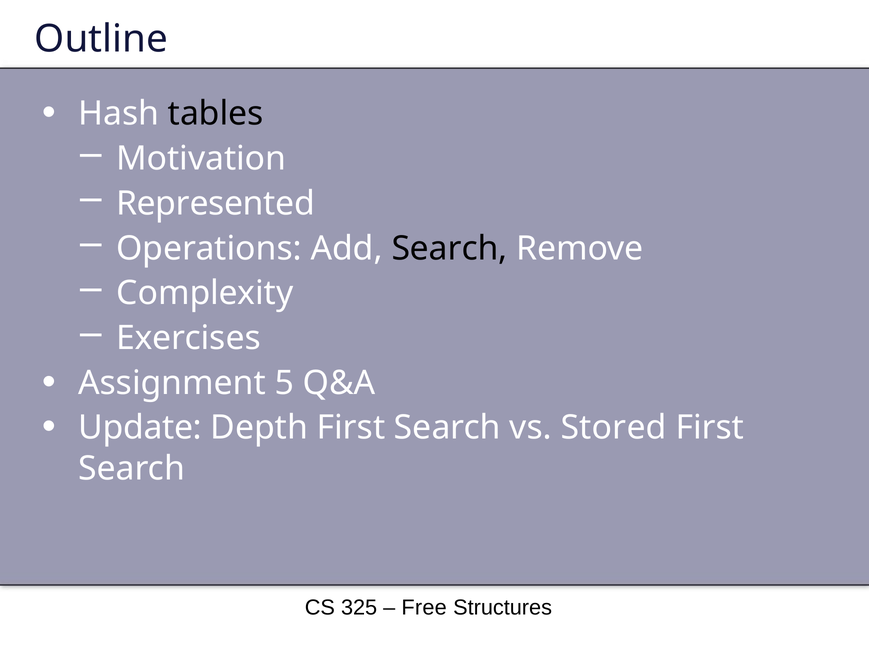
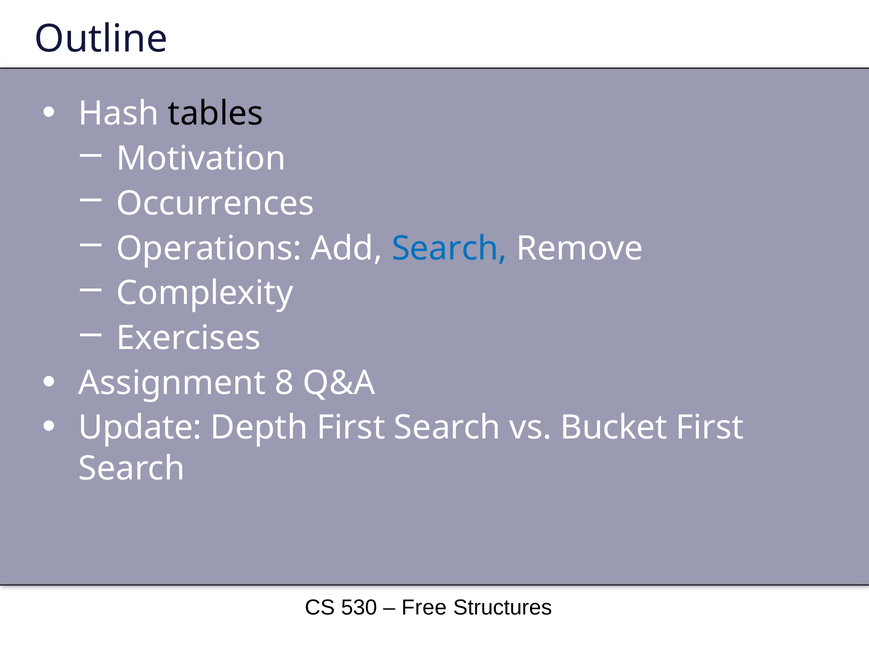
Represented: Represented -> Occurrences
Search at (449, 249) colour: black -> blue
5: 5 -> 8
Stored: Stored -> Bucket
325: 325 -> 530
